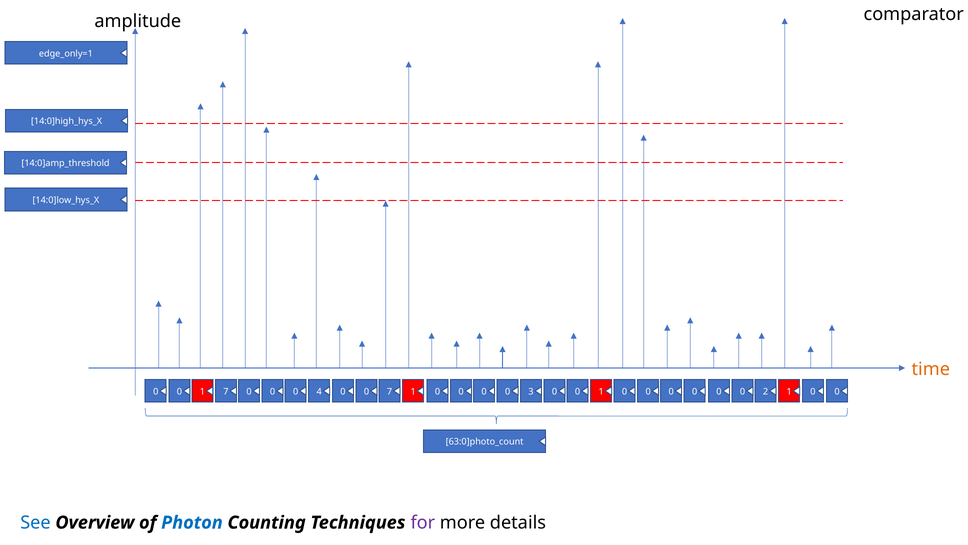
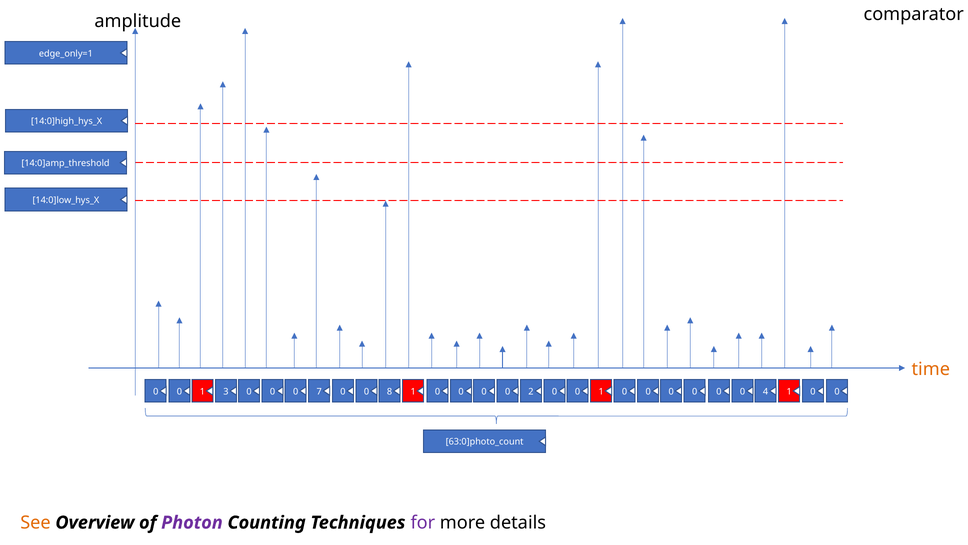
1 7: 7 -> 3
4: 4 -> 7
0 7: 7 -> 8
3: 3 -> 2
2: 2 -> 4
See colour: blue -> orange
Photon colour: blue -> purple
